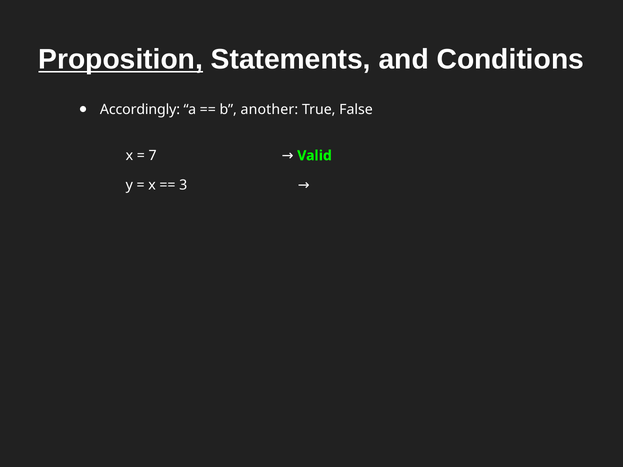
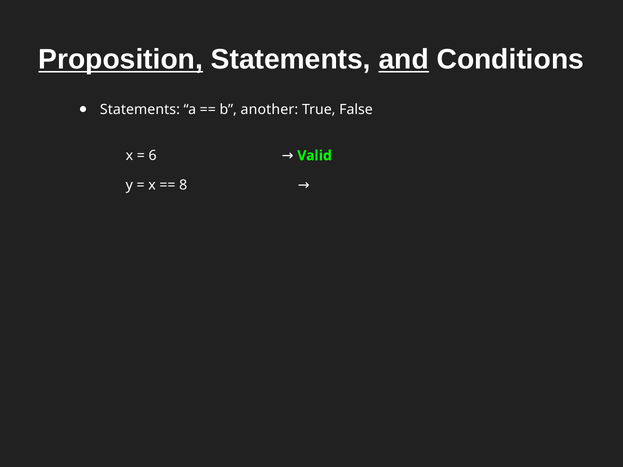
and underline: none -> present
Accordingly at (140, 110): Accordingly -> Statements
7: 7 -> 6
3: 3 -> 8
